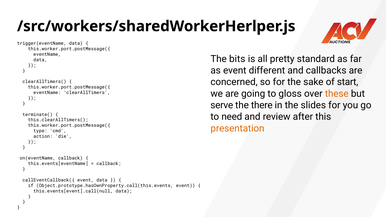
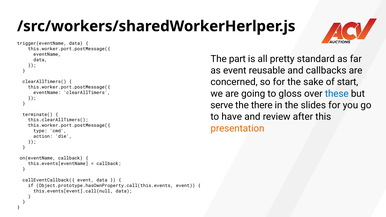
bits: bits -> part
different: different -> reusable
these colour: orange -> blue
need: need -> have
